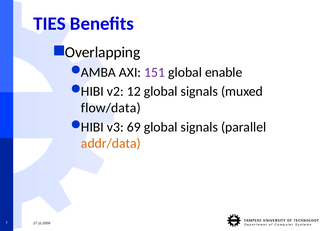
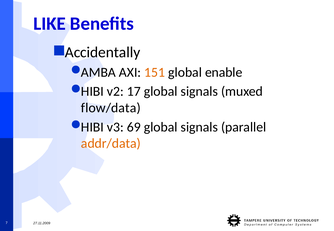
TIES: TIES -> LIKE
Overlapping: Overlapping -> Accidentally
151 colour: purple -> orange
12: 12 -> 17
